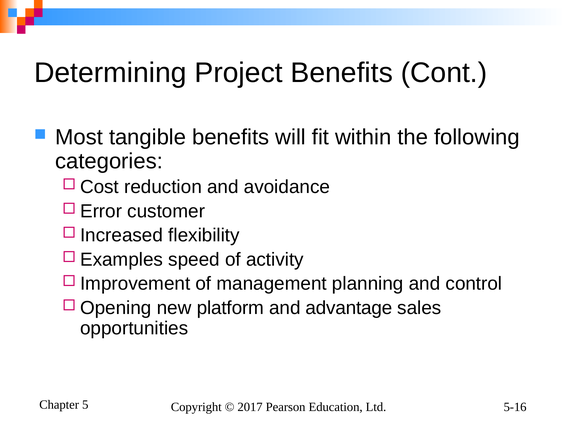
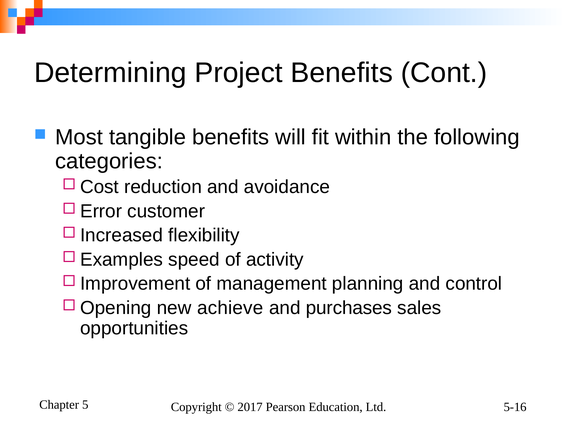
platform: platform -> achieve
advantage: advantage -> purchases
